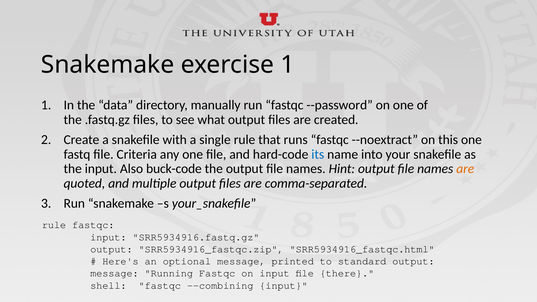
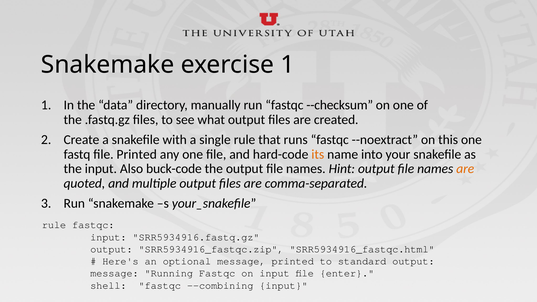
--password: --password -> --checksum
file Criteria: Criteria -> Printed
its colour: blue -> orange
there: there -> enter
